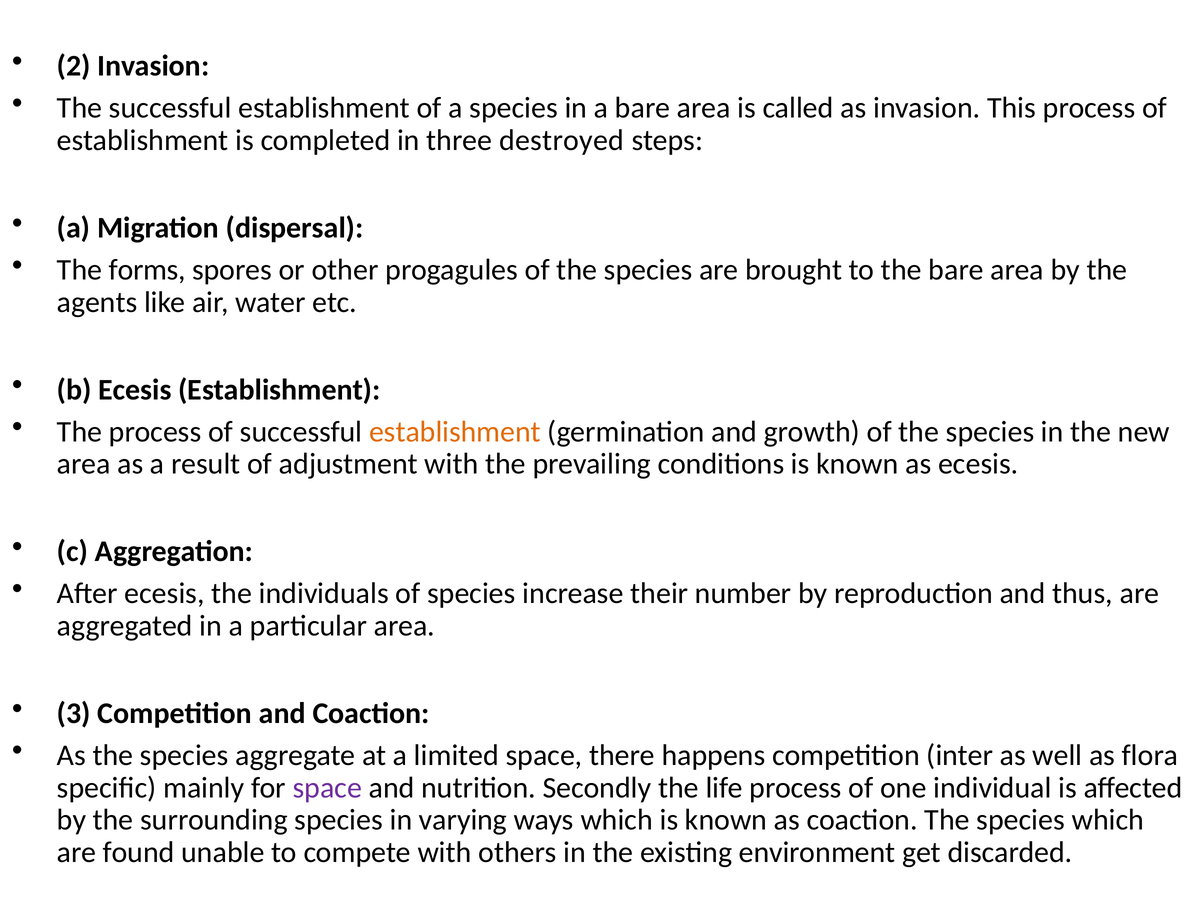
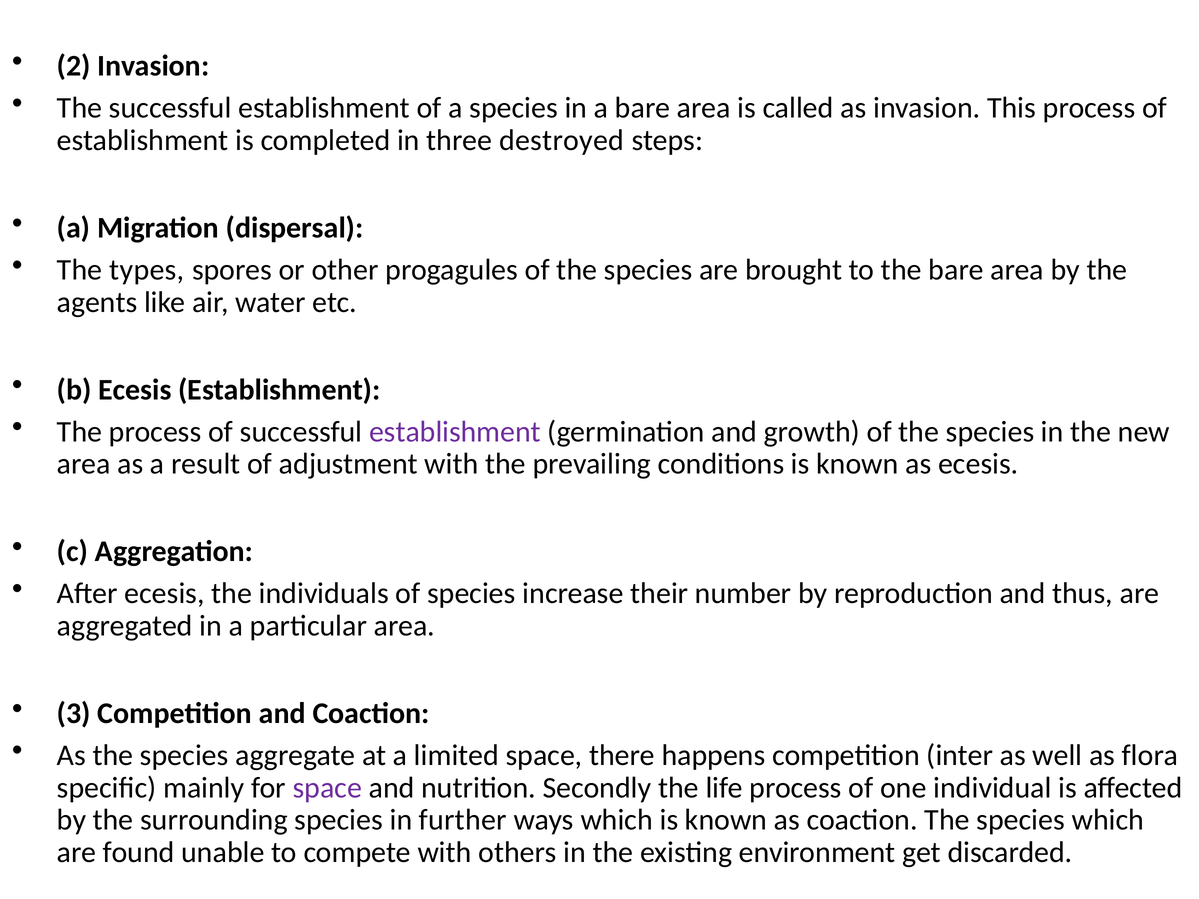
forms: forms -> types
establishment at (455, 432) colour: orange -> purple
varying: varying -> further
